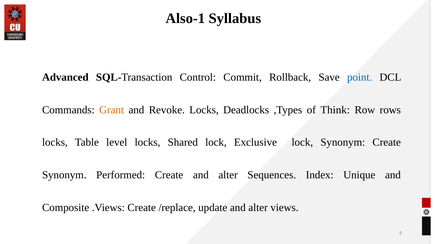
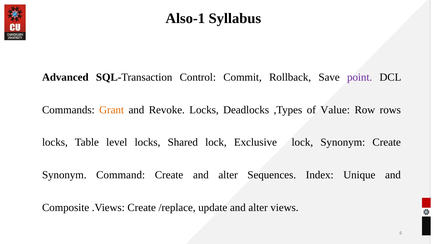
point colour: blue -> purple
Think: Think -> Value
Performed: Performed -> Command
